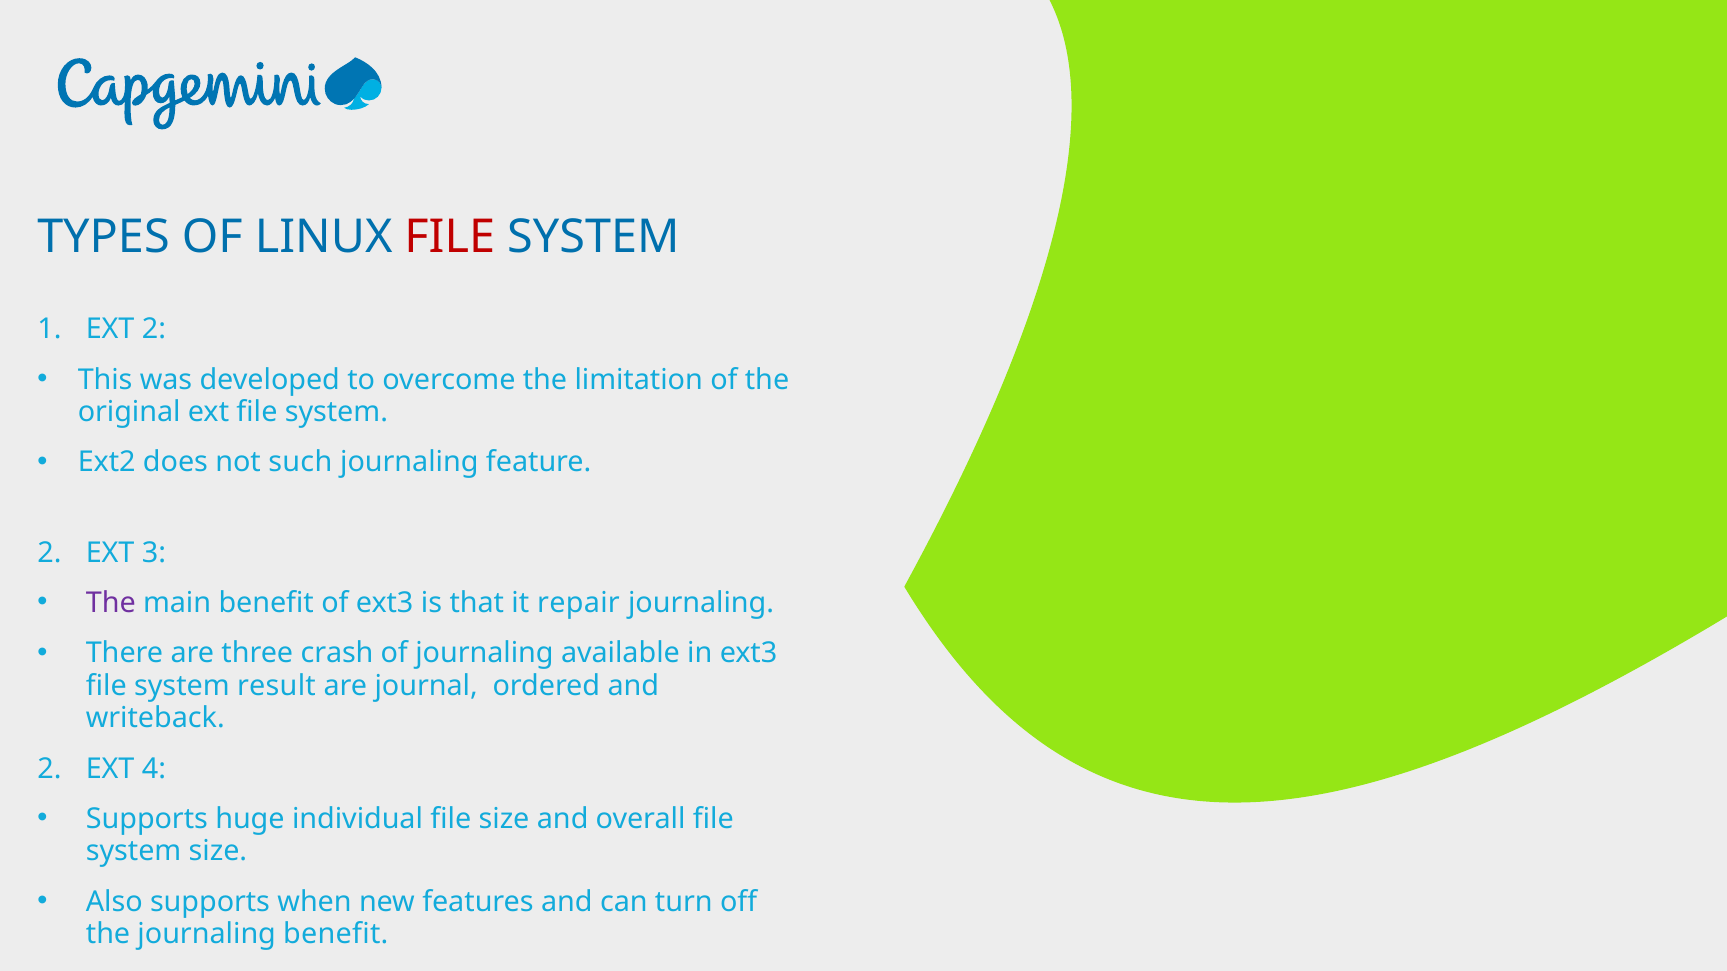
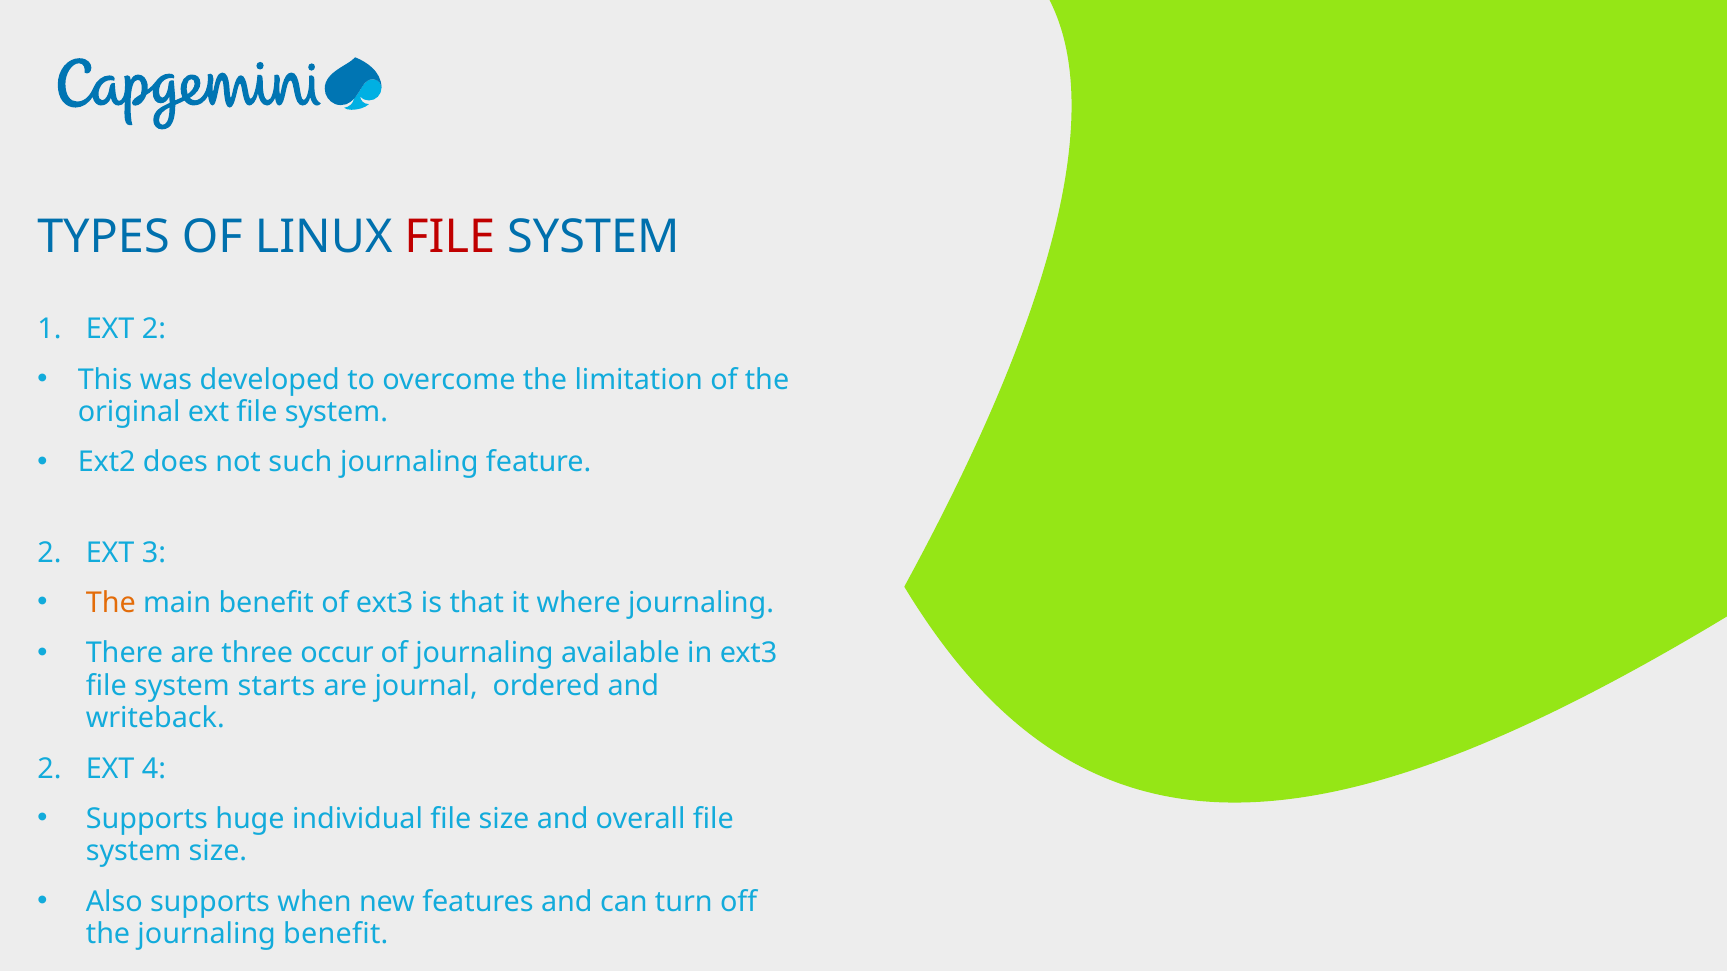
The at (111, 603) colour: purple -> orange
repair: repair -> where
crash: crash -> occur
result: result -> starts
